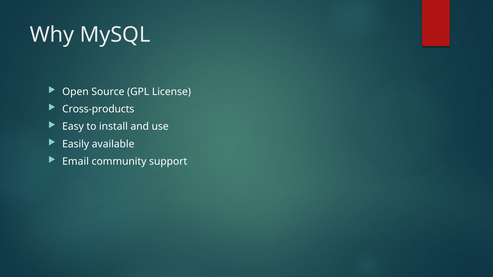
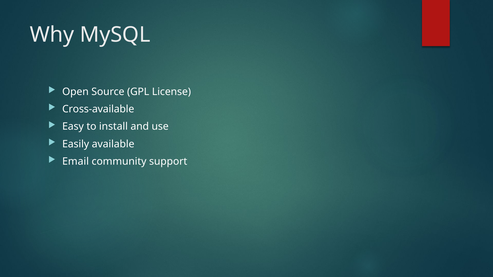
Cross-products: Cross-products -> Cross-available
